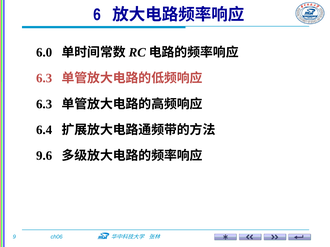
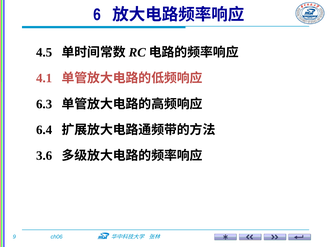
6.0: 6.0 -> 4.5
6.3 at (44, 78): 6.3 -> 4.1
9.6: 9.6 -> 3.6
